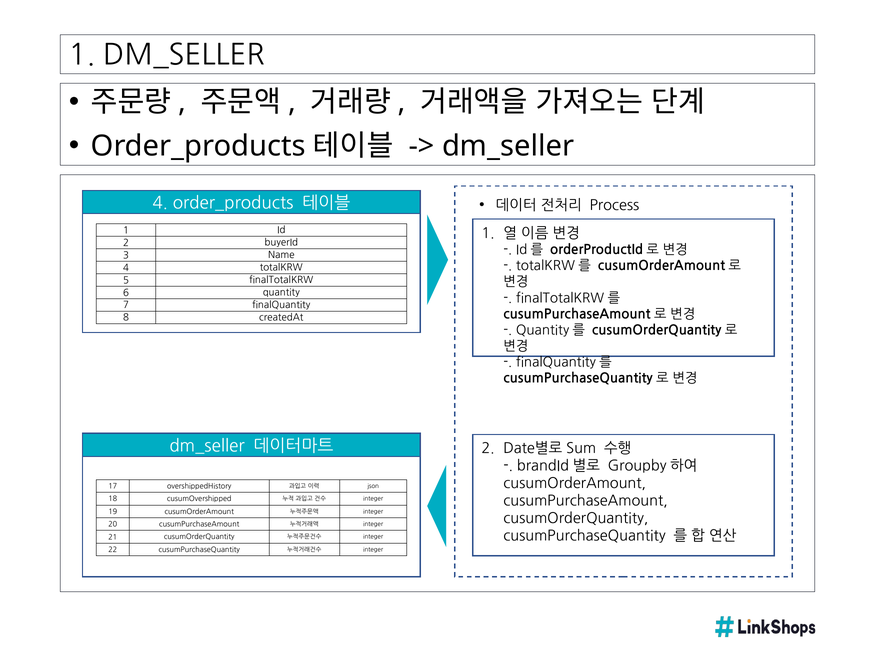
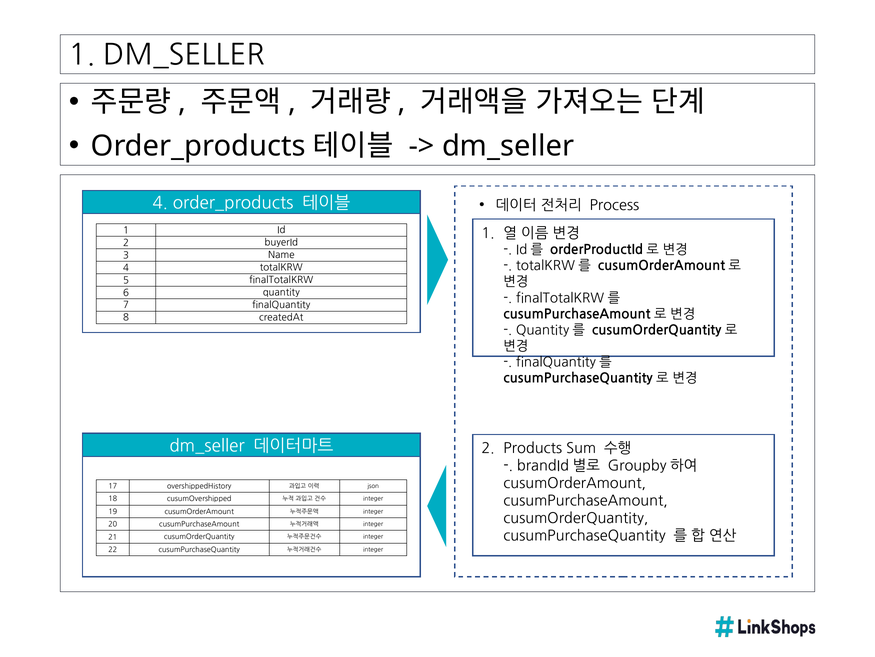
Date별로: Date별로 -> Products
